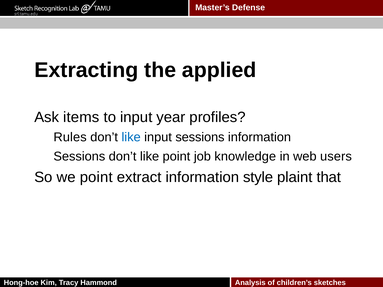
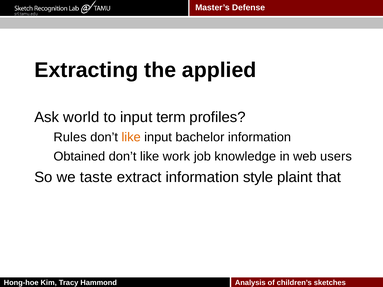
items: items -> world
year: year -> term
like at (131, 137) colour: blue -> orange
input sessions: sessions -> bachelor
Sessions at (79, 156): Sessions -> Obtained
like point: point -> work
we point: point -> taste
